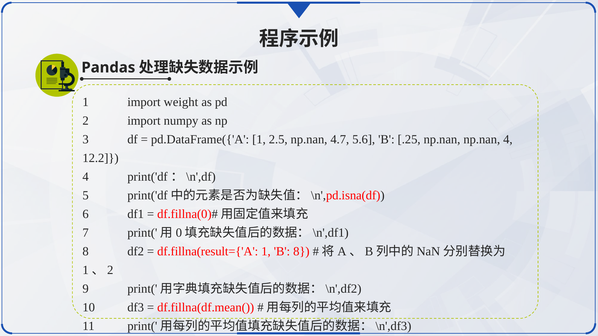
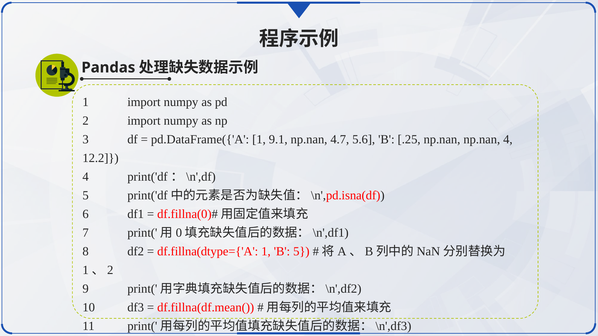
1 import weight: weight -> numpy
2.5: 2.5 -> 9.1
df.fillna(result={'A: df.fillna(result={'A -> df.fillna(dtype={'A
B 8: 8 -> 5
